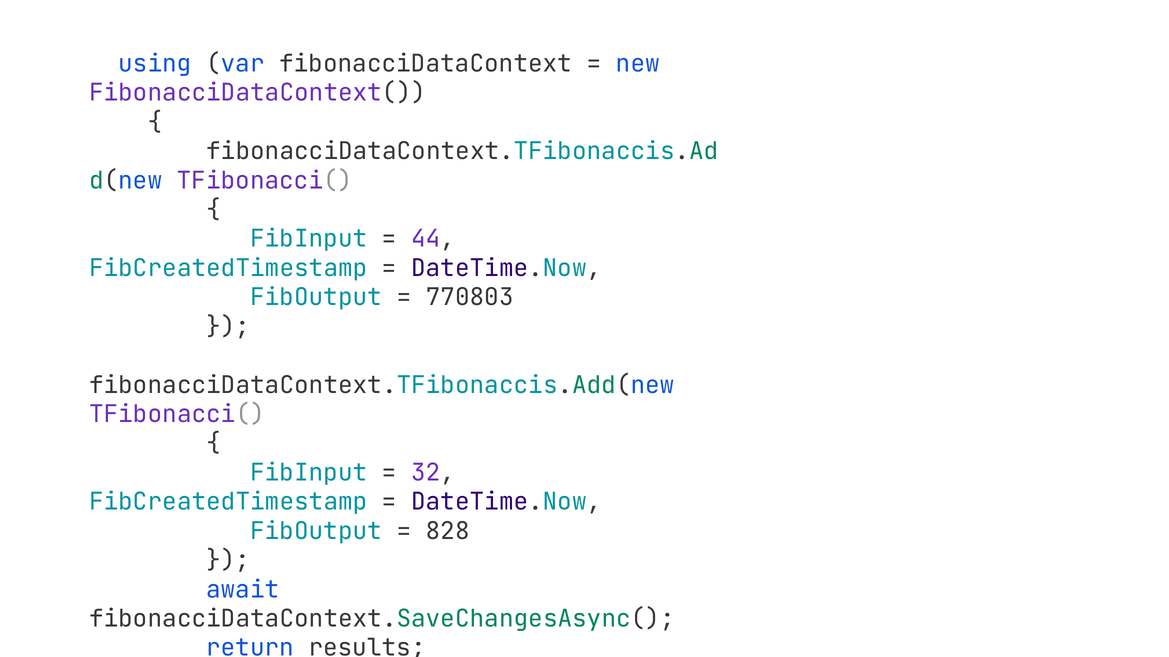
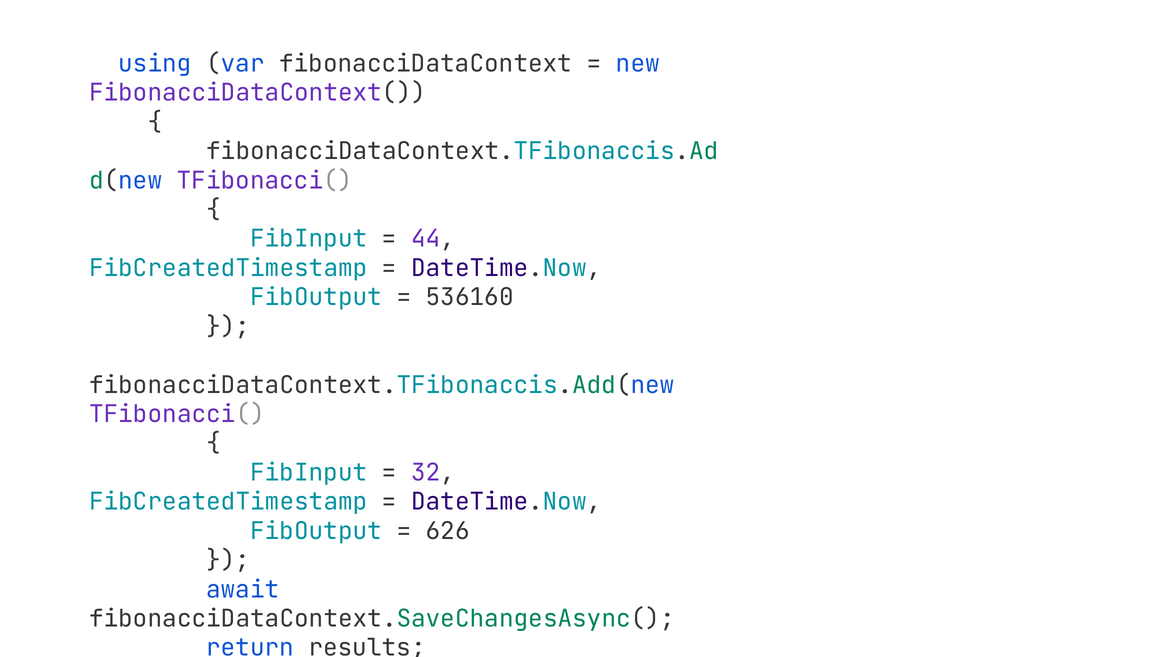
770803: 770803 -> 536160
828: 828 -> 626
